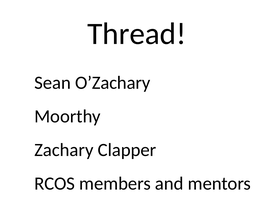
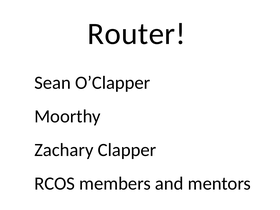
Thread: Thread -> Router
O’Zachary: O’Zachary -> O’Clapper
